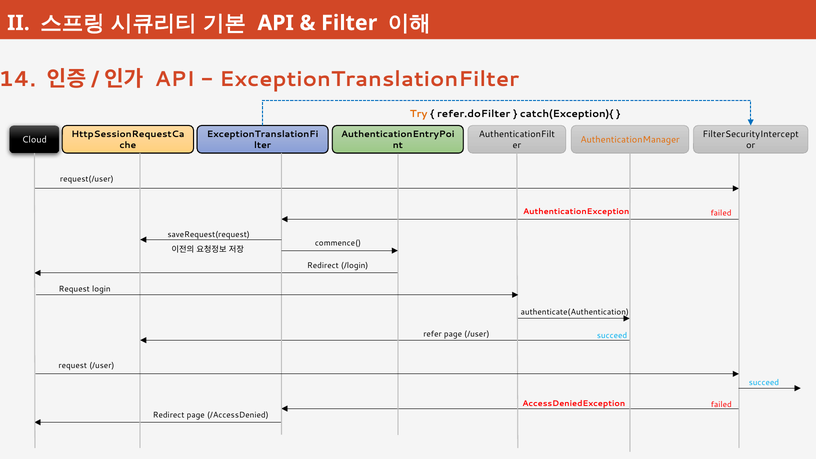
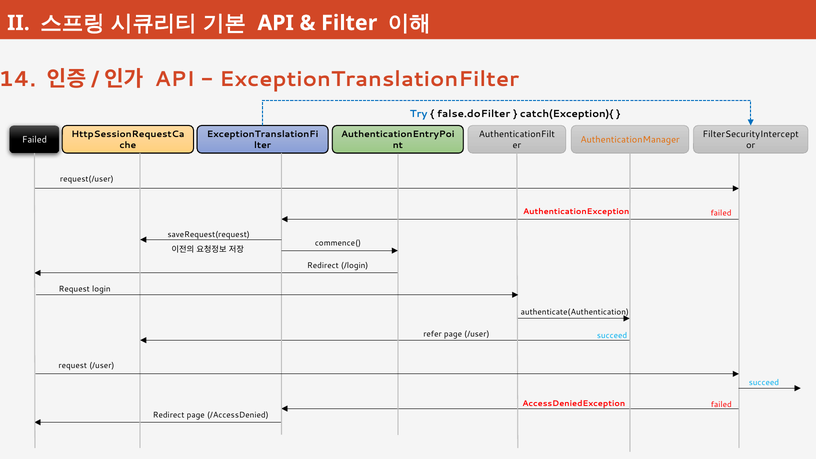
Try colour: orange -> blue
refer.doFilter: refer.doFilter -> false.doFilter
Cloud at (34, 140): Cloud -> Failed
